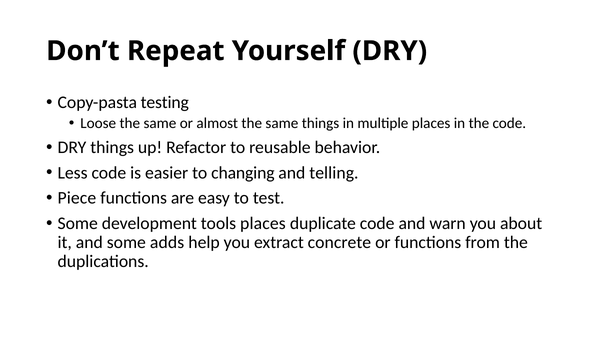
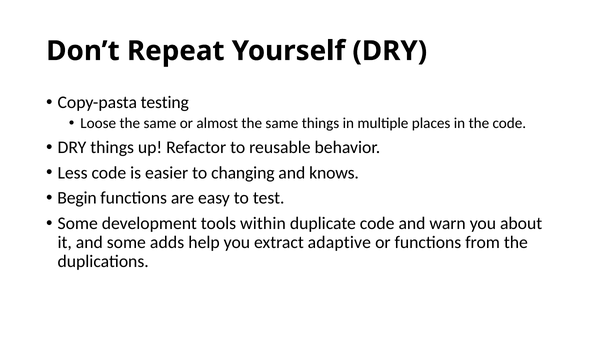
telling: telling -> knows
Piece: Piece -> Begin
tools places: places -> within
concrete: concrete -> adaptive
